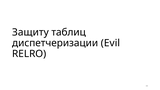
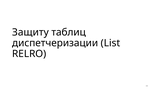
Evil: Evil -> List
